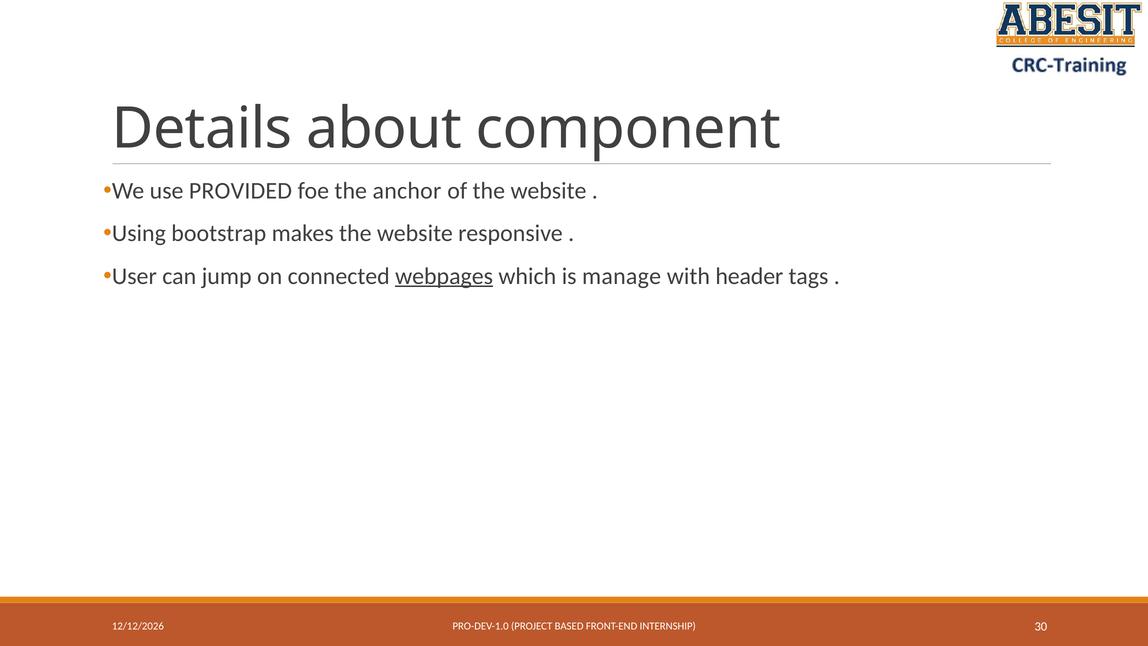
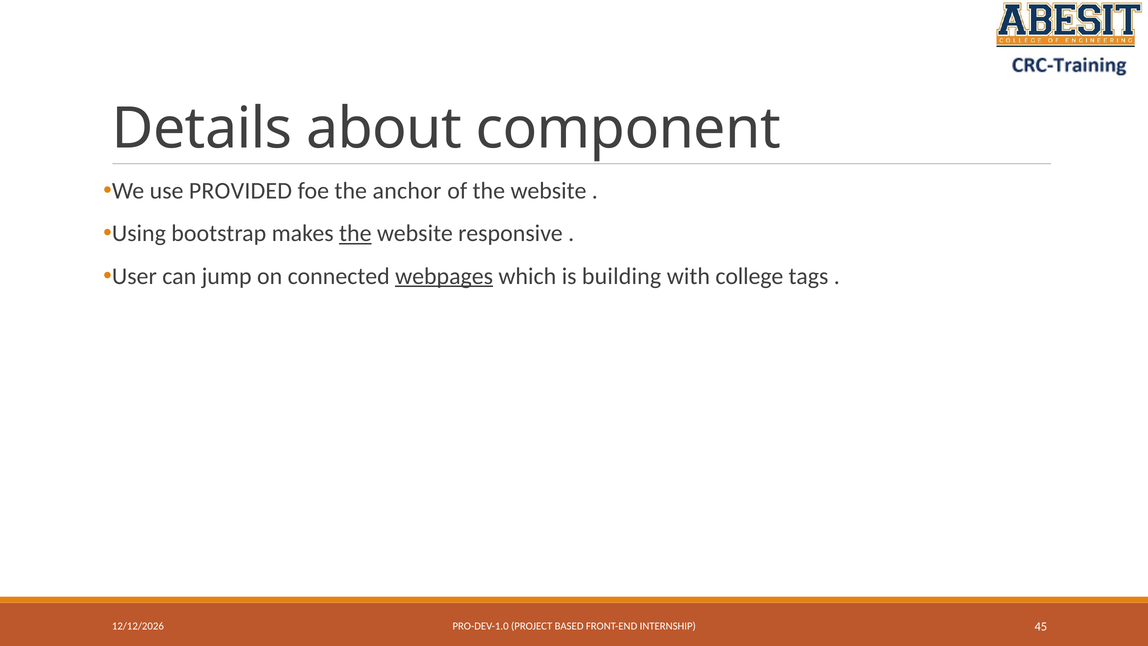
the at (355, 233) underline: none -> present
manage: manage -> building
header: header -> college
30: 30 -> 45
